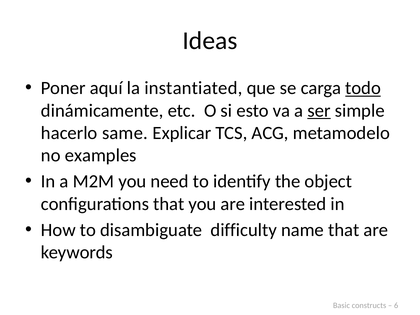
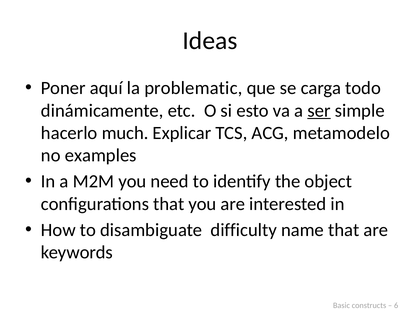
instantiated: instantiated -> problematic
todo underline: present -> none
same: same -> much
